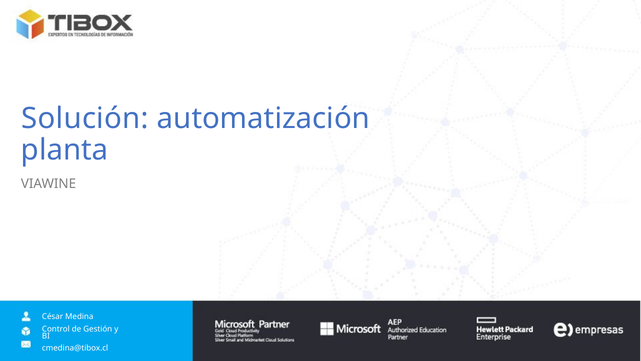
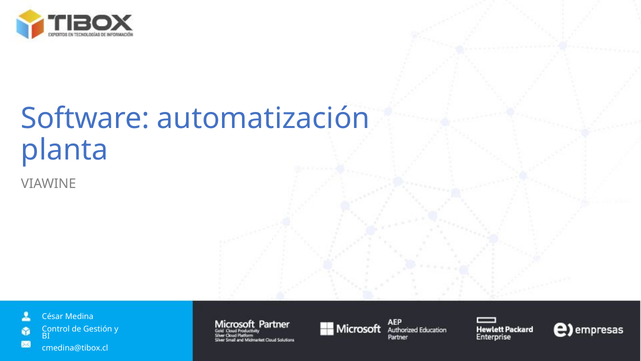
Solución: Solución -> Software
